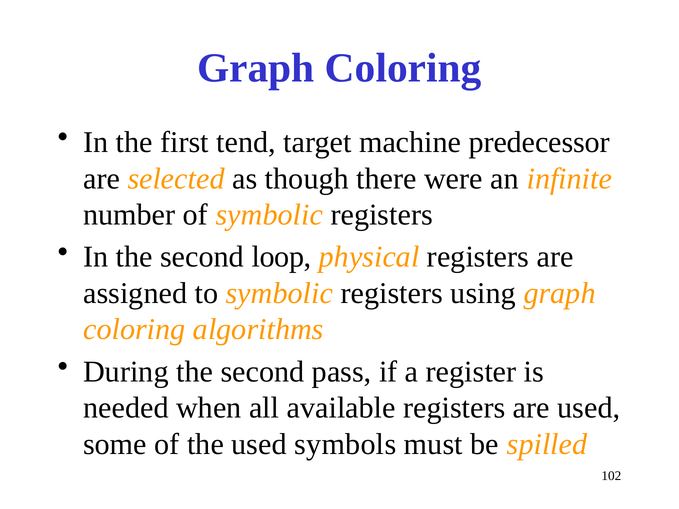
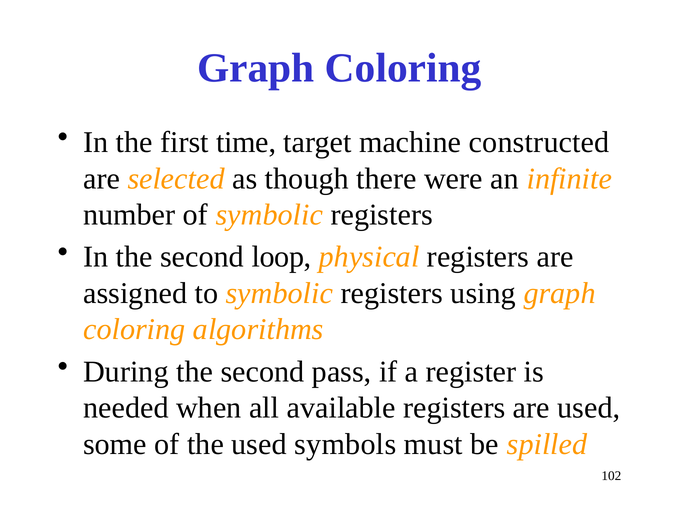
tend: tend -> time
predecessor: predecessor -> constructed
